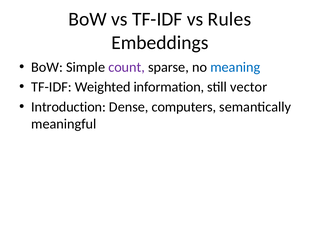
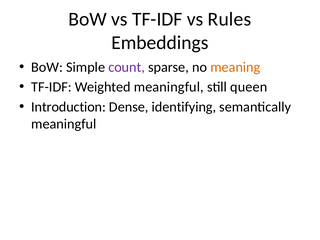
meaning colour: blue -> orange
Weighted information: information -> meaningful
vector: vector -> queen
computers: computers -> identifying
